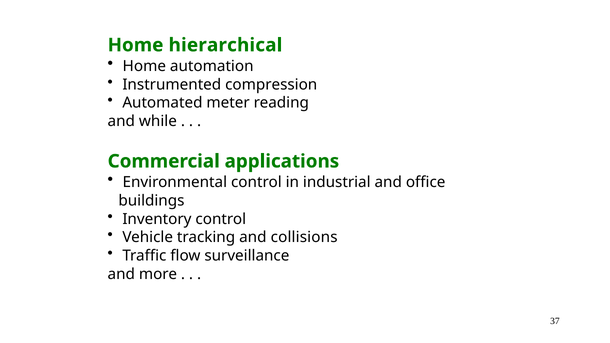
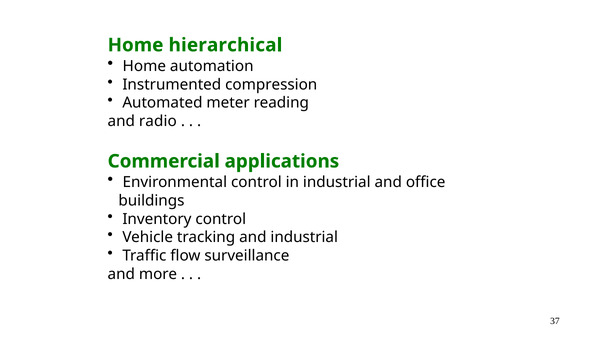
while: while -> radio
and collisions: collisions -> industrial
